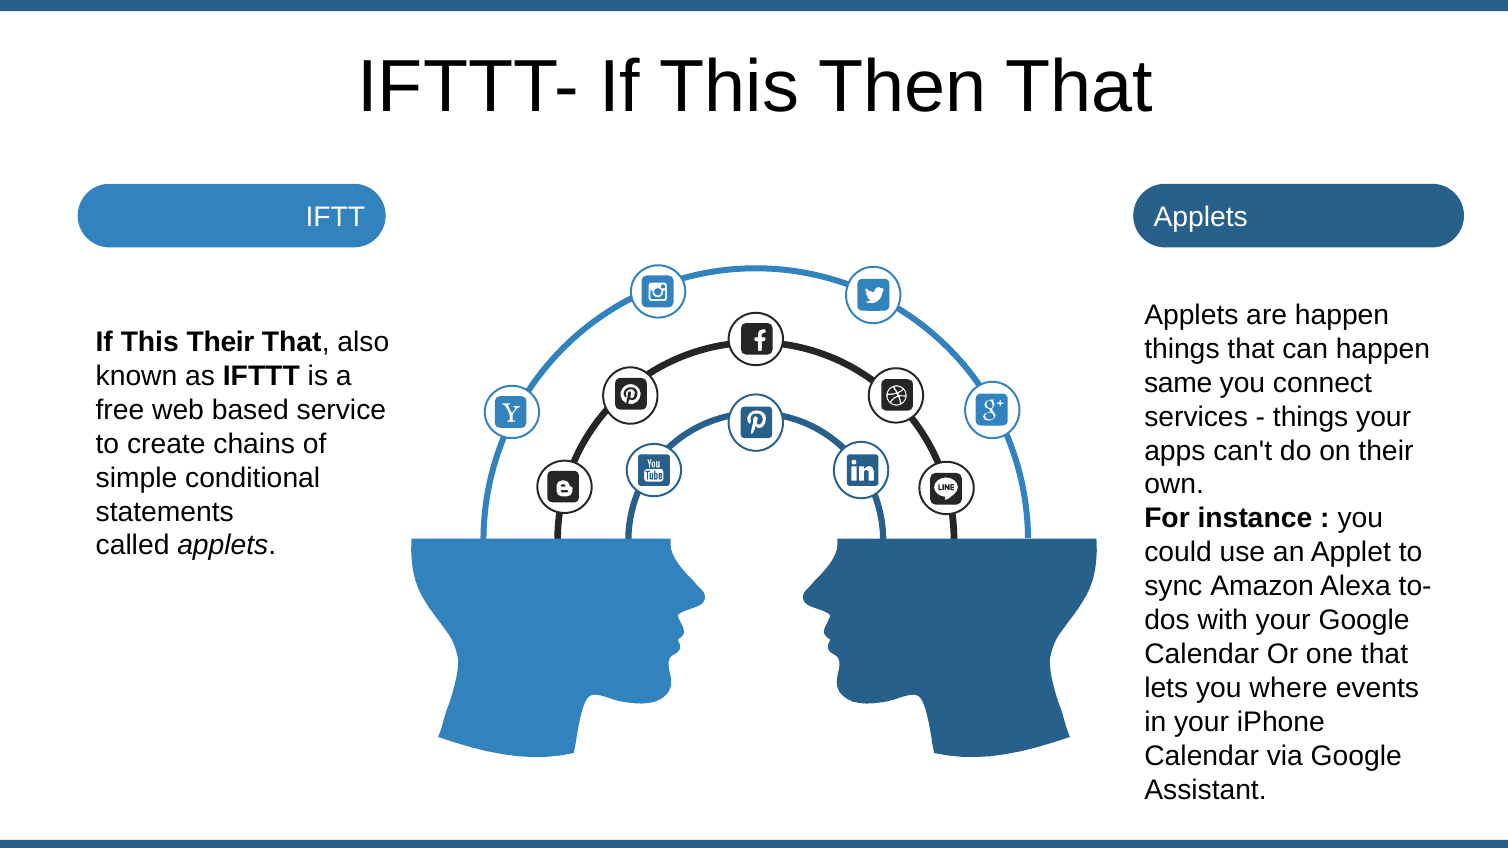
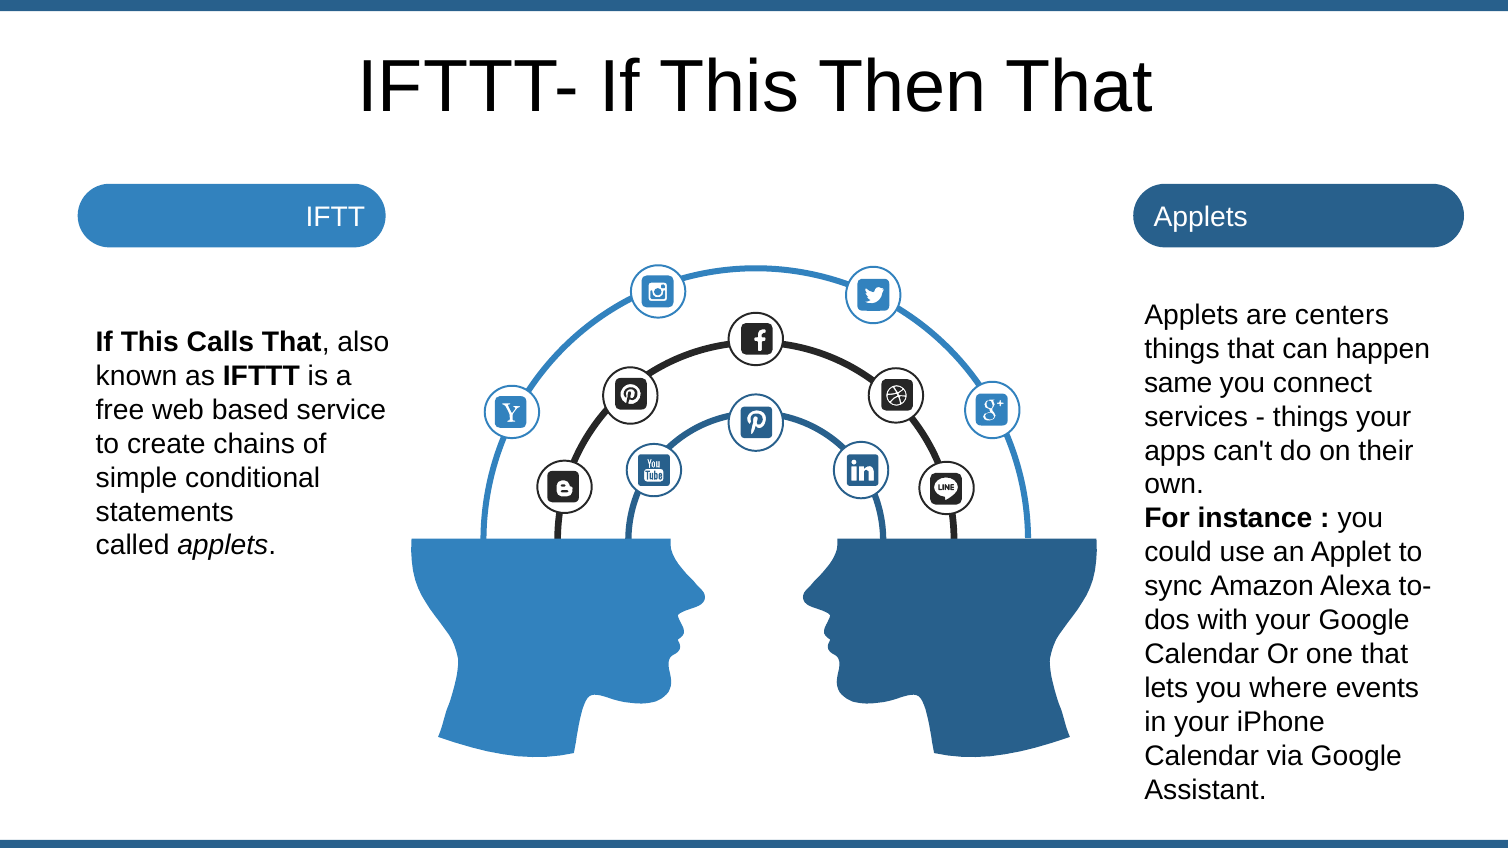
are happen: happen -> centers
This Their: Their -> Calls
